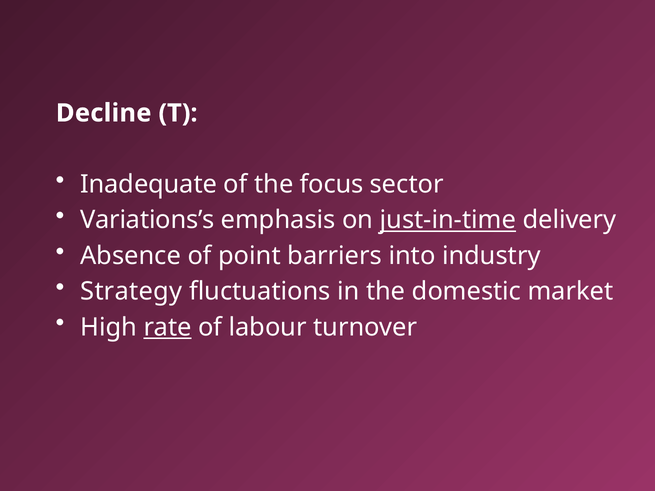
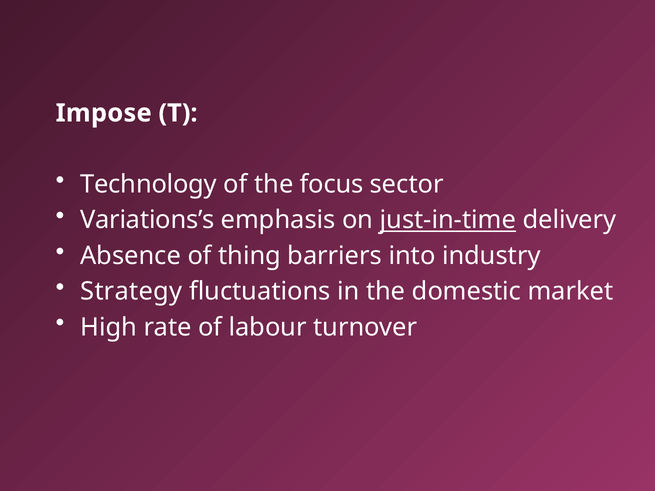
Decline: Decline -> Impose
Inadequate: Inadequate -> Technology
point: point -> thing
rate underline: present -> none
